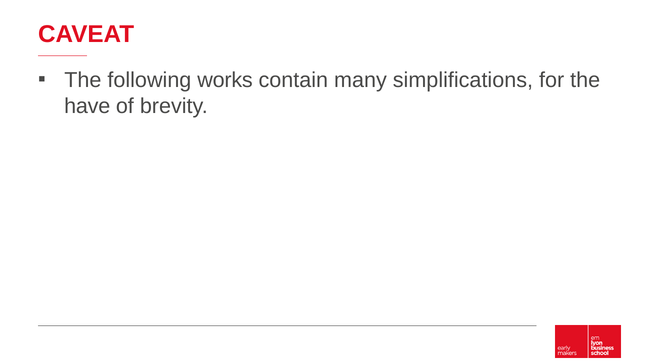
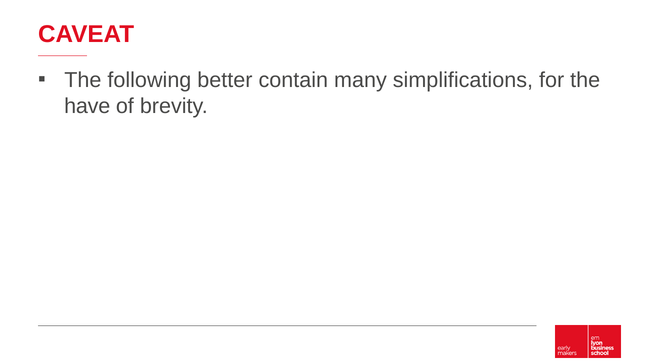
works: works -> better
